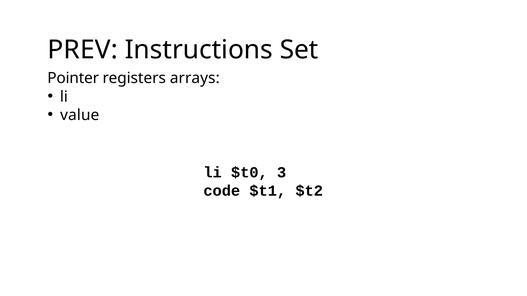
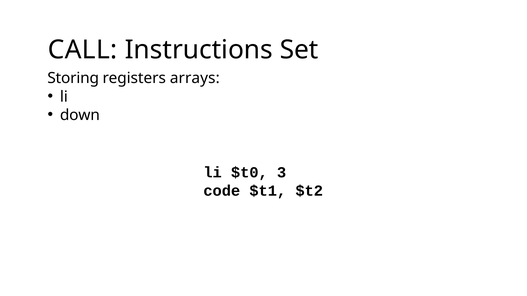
PREV: PREV -> CALL
Pointer: Pointer -> Storing
value: value -> down
